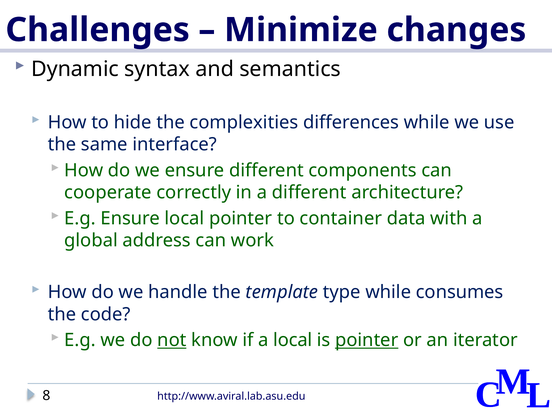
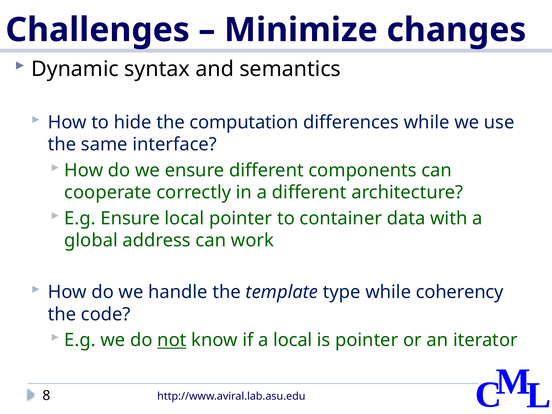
complexities: complexities -> computation
consumes: consumes -> coherency
pointer at (367, 340) underline: present -> none
